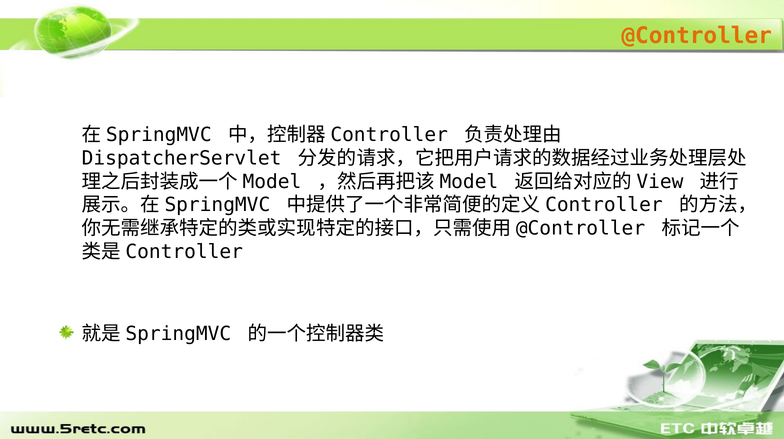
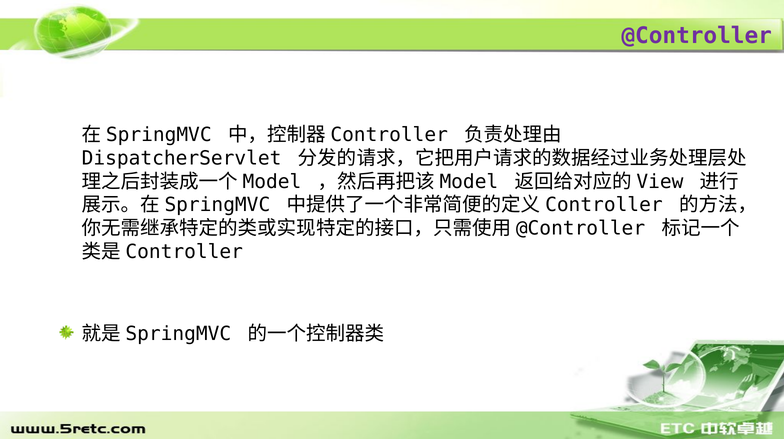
@Controller colour: orange -> purple
